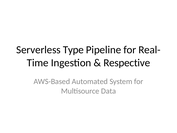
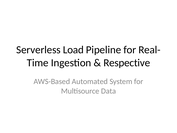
Type: Type -> Load
